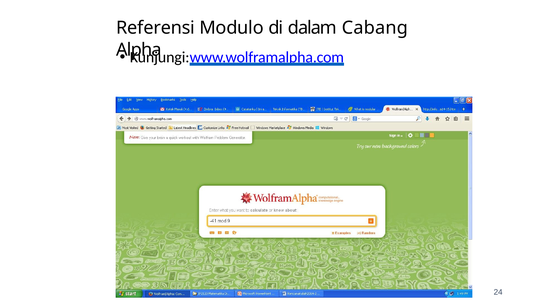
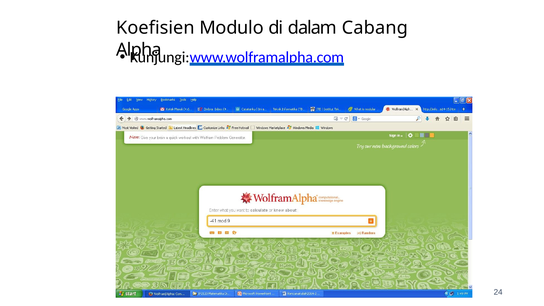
Referensi: Referensi -> Koefisien
